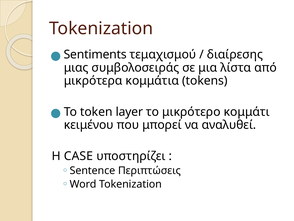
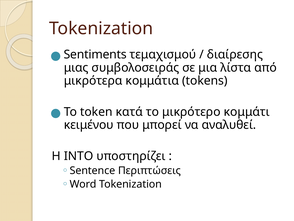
layer: layer -> κατά
CASE: CASE -> INTO
